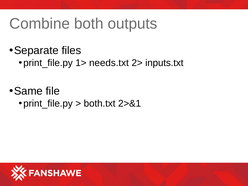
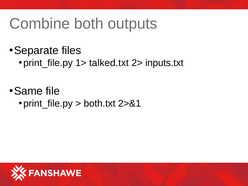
needs.txt: needs.txt -> talked.txt
